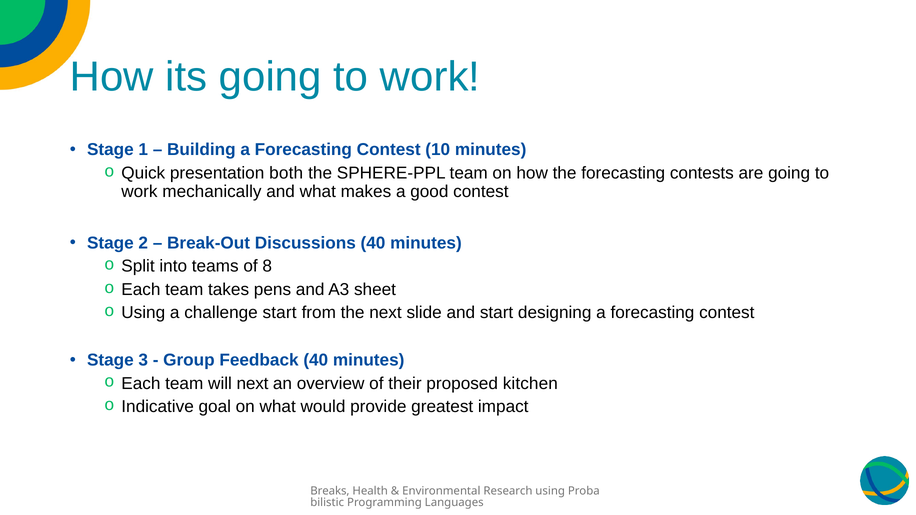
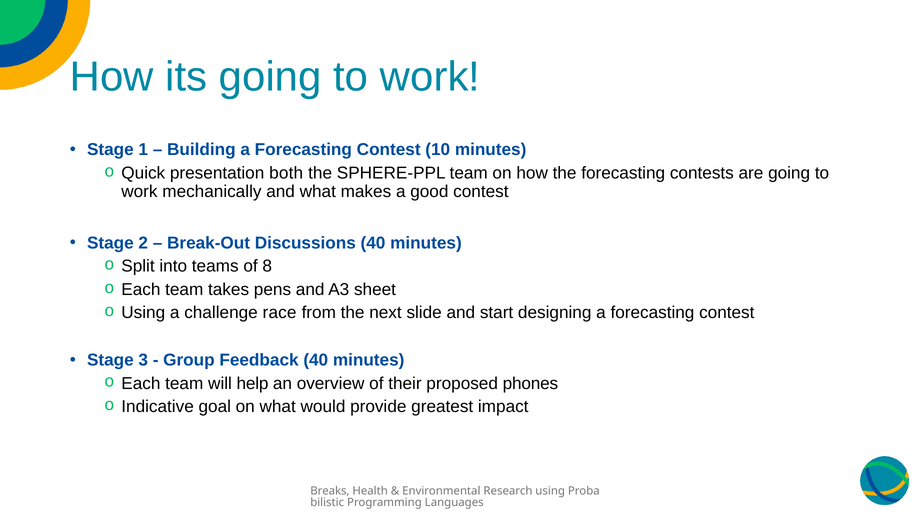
challenge start: start -> race
will next: next -> help
kitchen: kitchen -> phones
